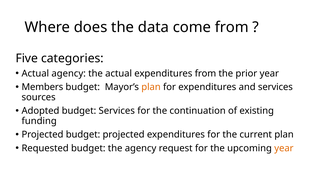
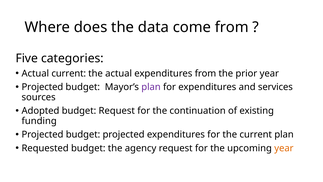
Actual agency: agency -> current
Members at (42, 87): Members -> Projected
plan at (151, 87) colour: orange -> purple
budget Services: Services -> Request
